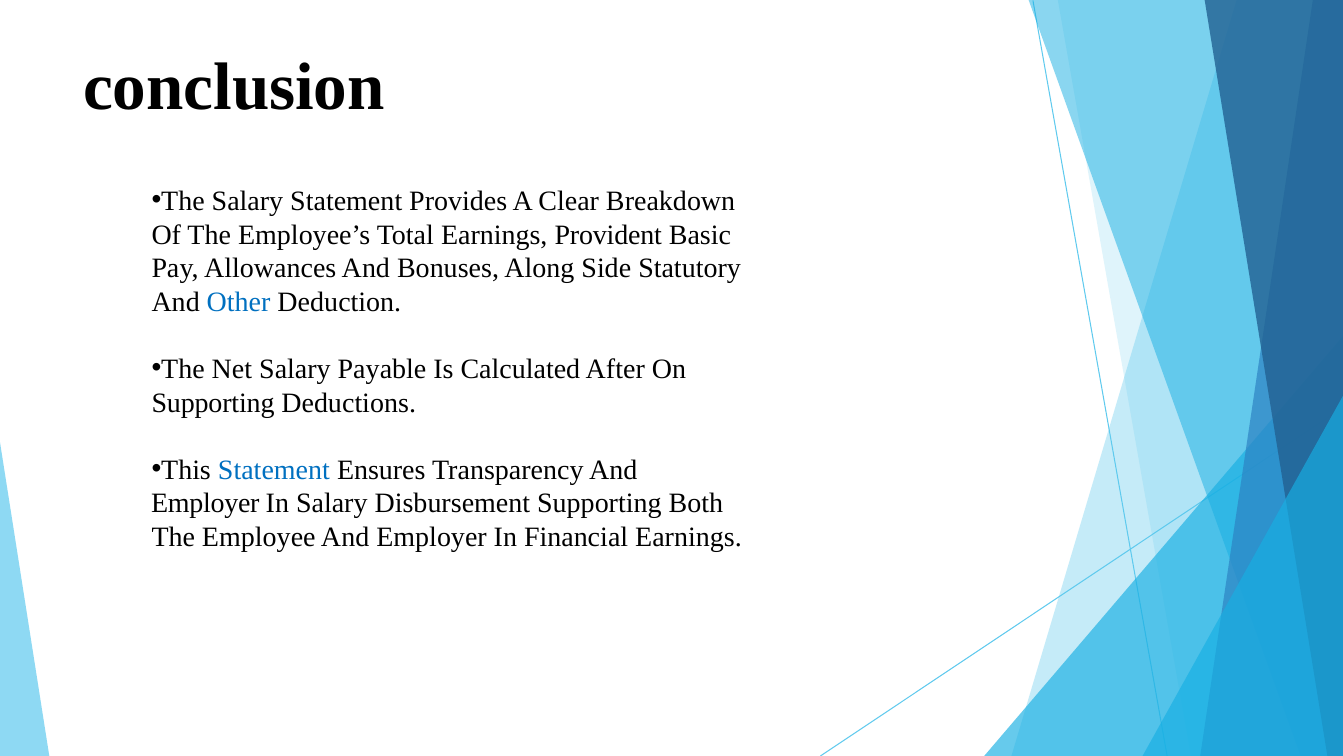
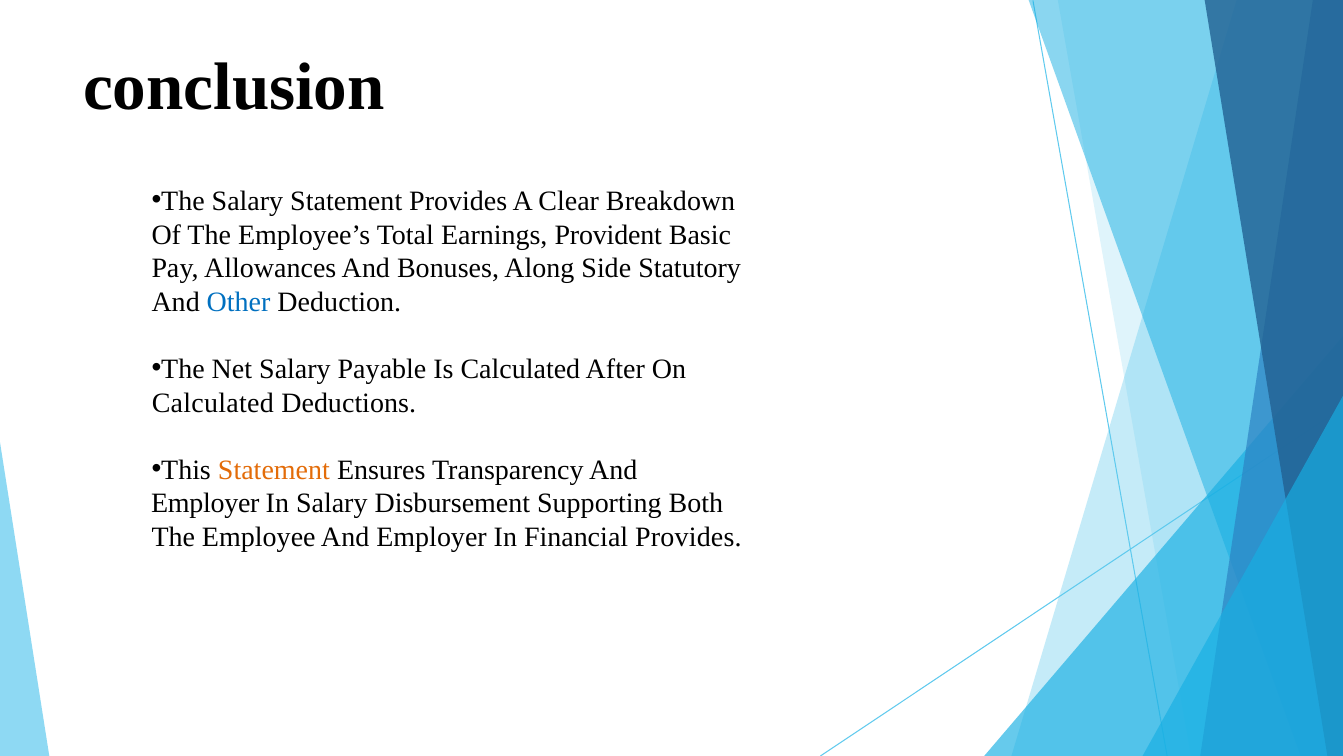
Supporting at (213, 403): Supporting -> Calculated
Statement at (274, 470) colour: blue -> orange
Financial Earnings: Earnings -> Provides
